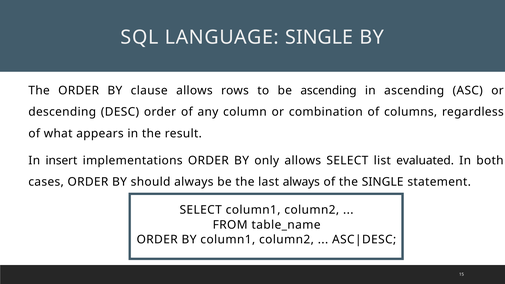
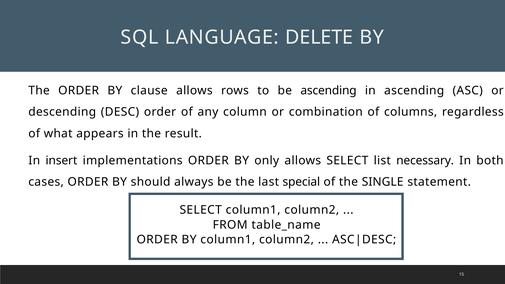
LANGUAGE SINGLE: SINGLE -> DELETE
evaluated: evaluated -> necessary
last always: always -> special
